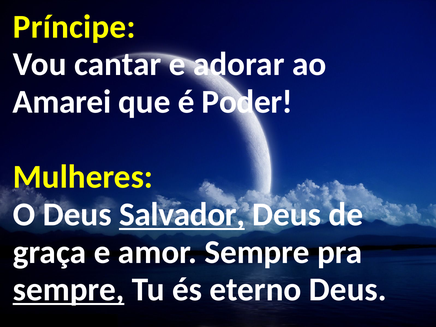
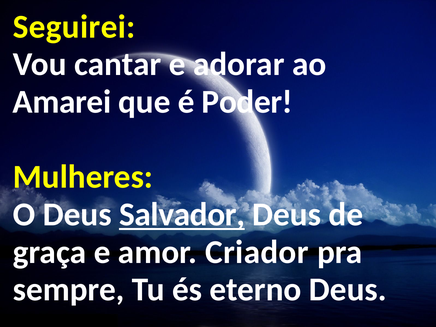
Príncipe: Príncipe -> Seguirei
amor Sempre: Sempre -> Criador
sempre at (69, 290) underline: present -> none
